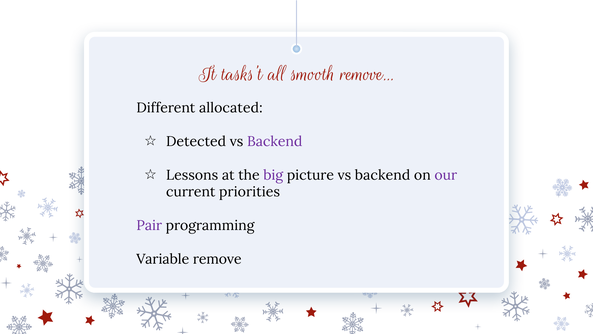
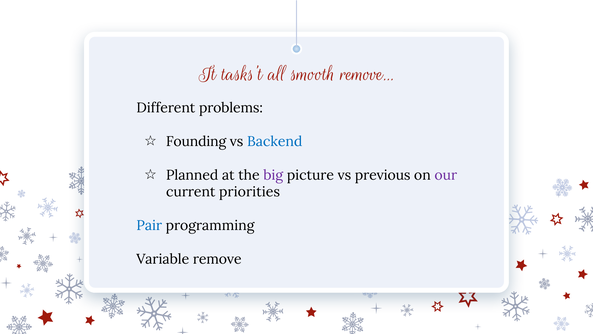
allocated: allocated -> problems
Detected: Detected -> Founding
Backend at (275, 141) colour: purple -> blue
Lessons: Lessons -> Planned
picture vs backend: backend -> previous
Pair colour: purple -> blue
